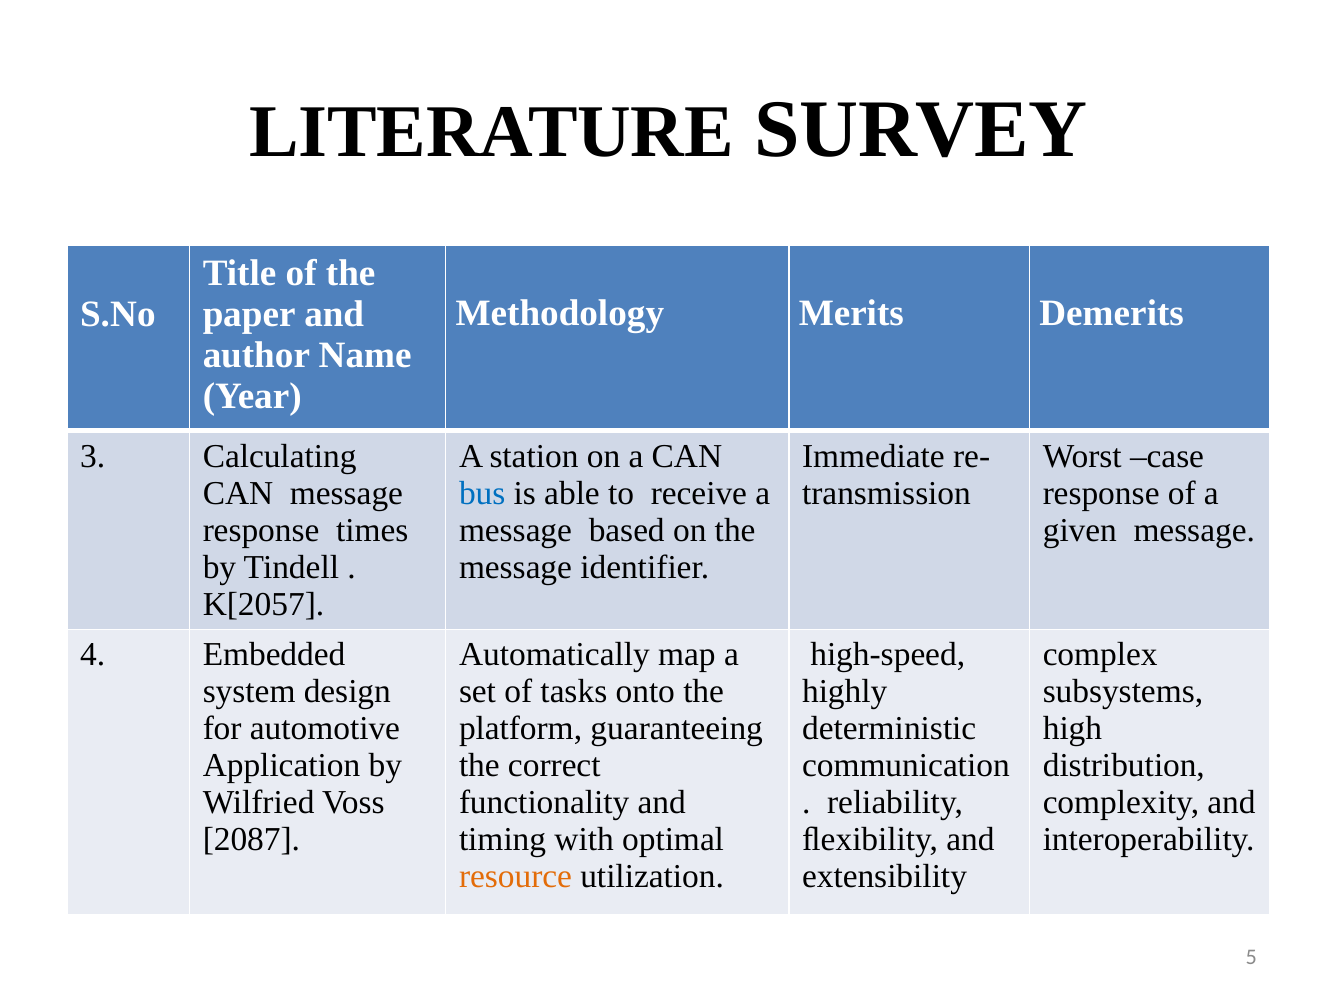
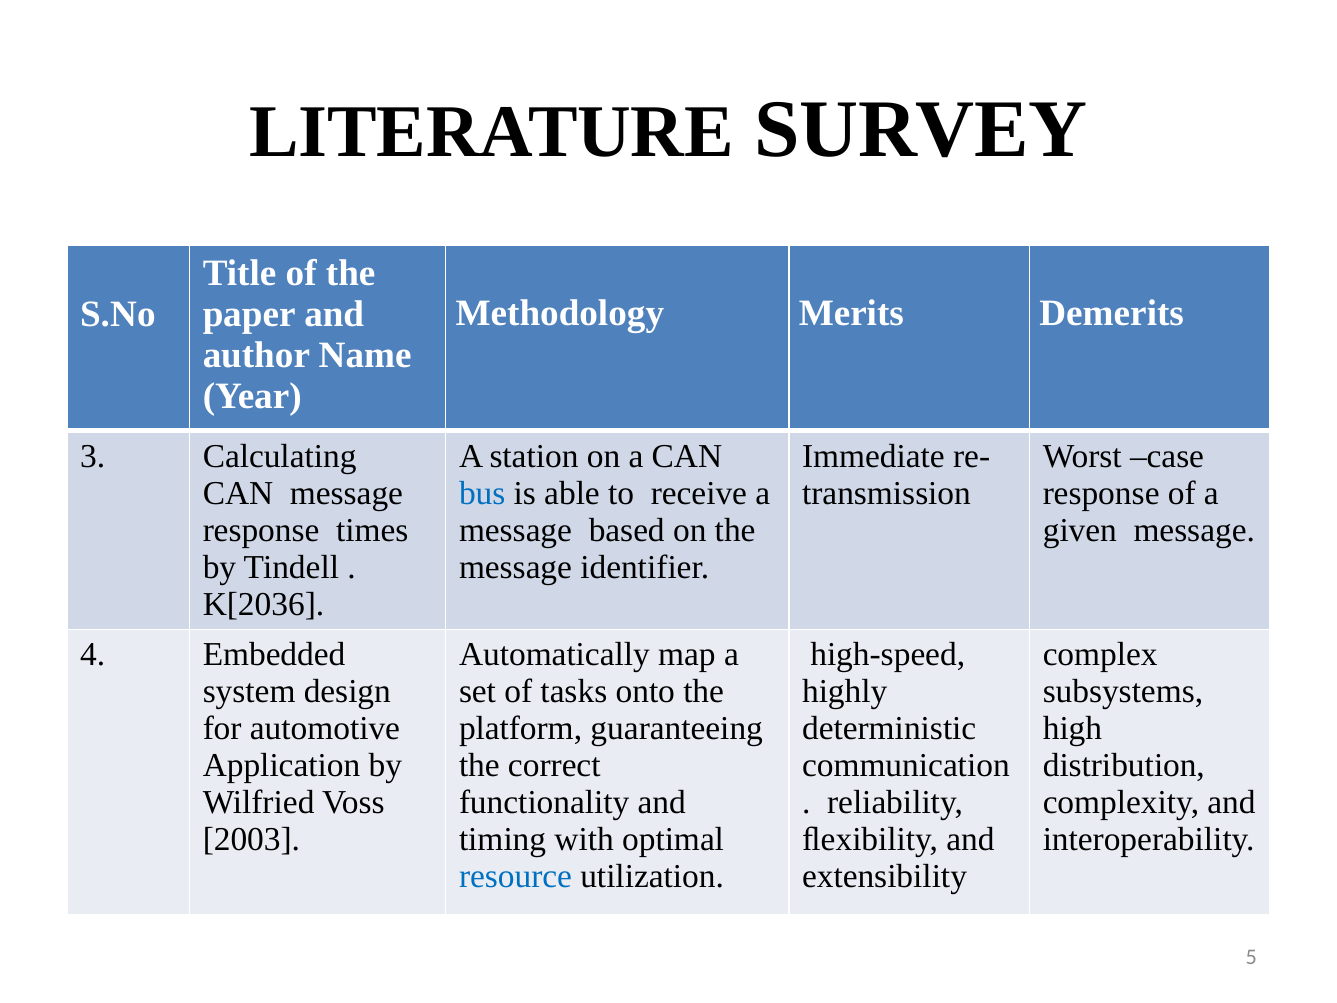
K[2057: K[2057 -> K[2036
2087: 2087 -> 2003
resource colour: orange -> blue
